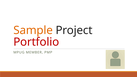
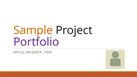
Portfolio colour: red -> purple
